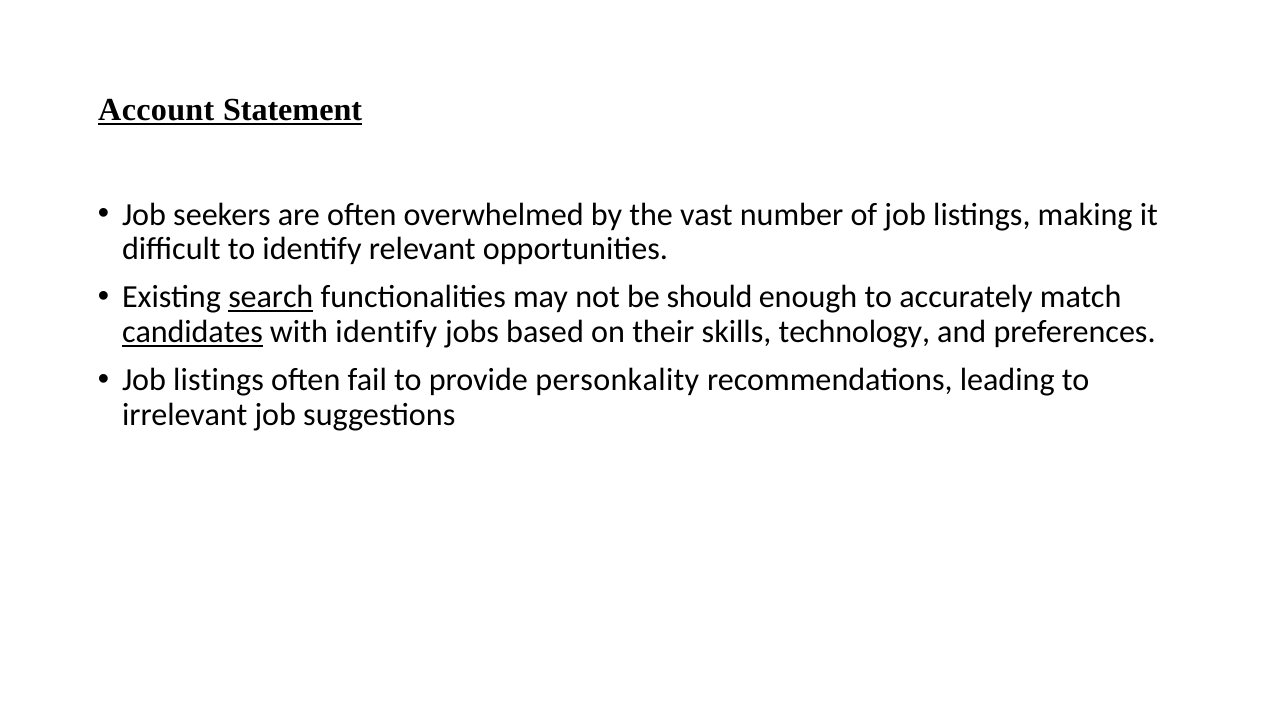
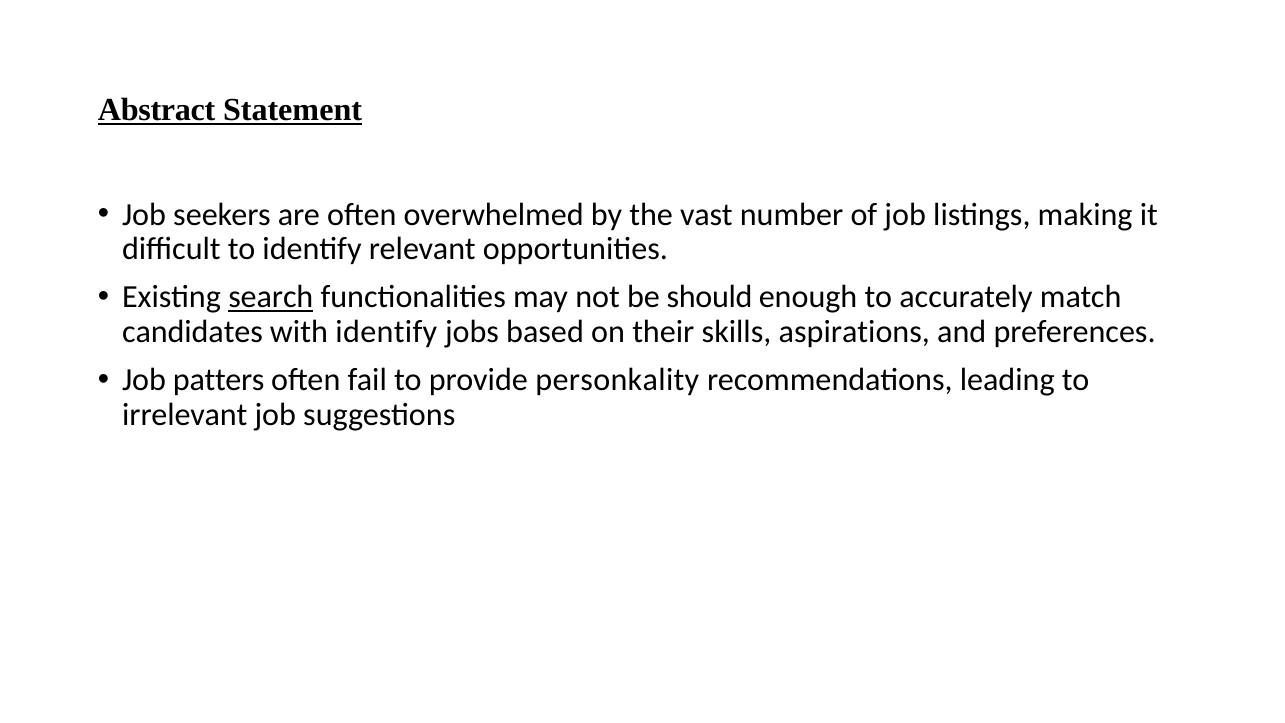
Account: Account -> Abstract
candidates underline: present -> none
technology: technology -> aspirations
listings at (219, 380): listings -> patters
